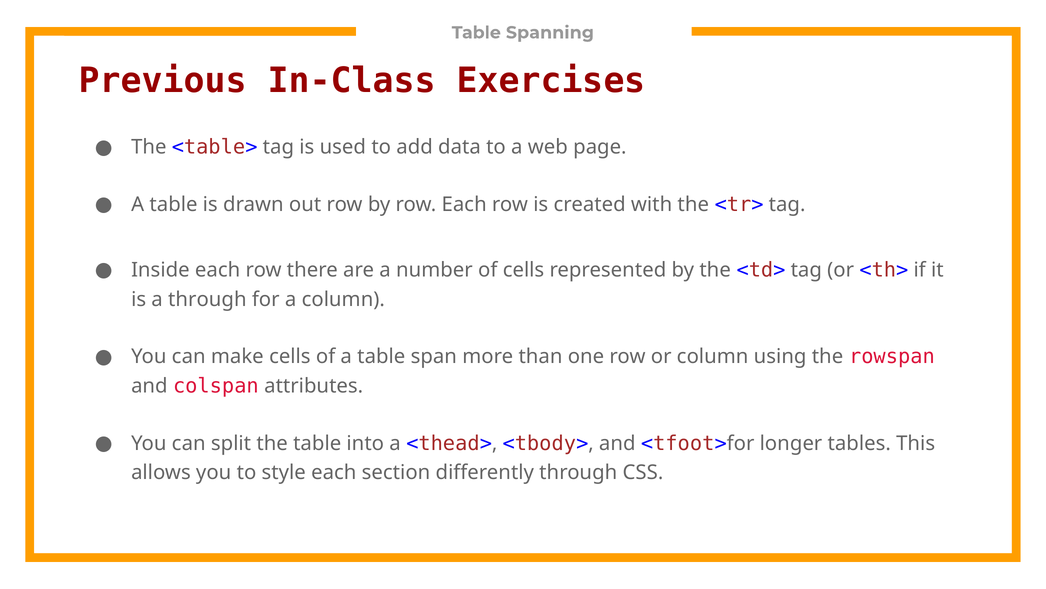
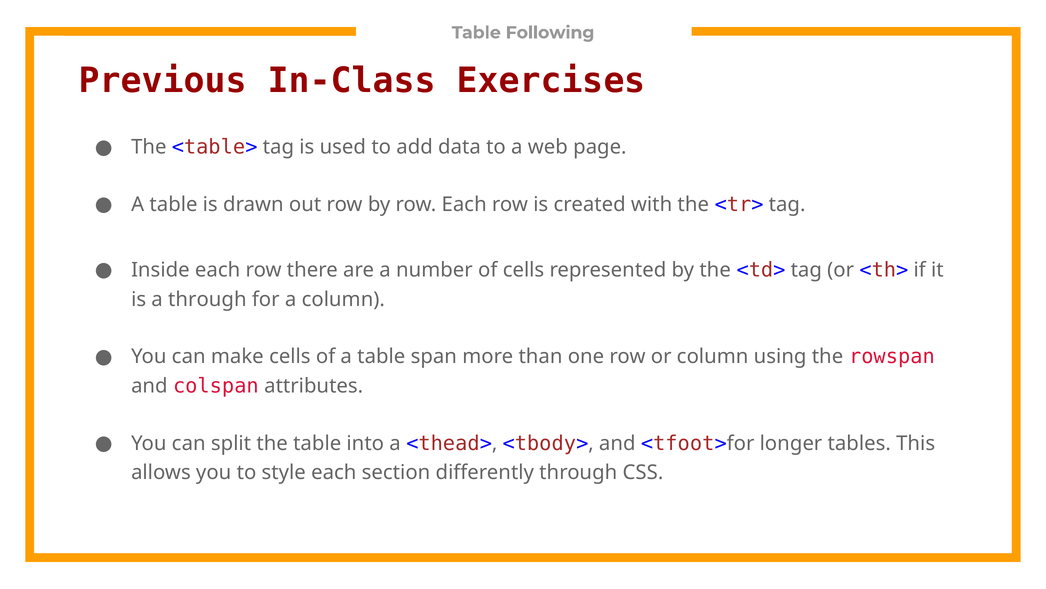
Spanning: Spanning -> Following
